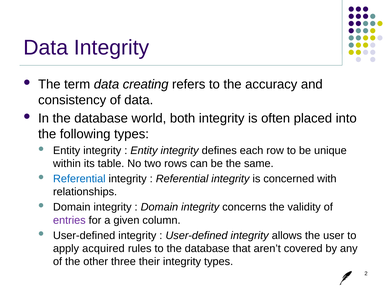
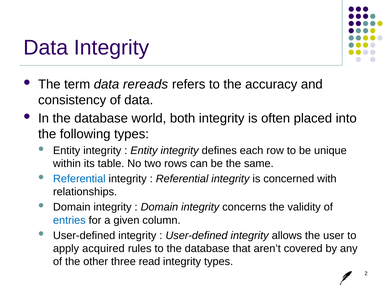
creating: creating -> rereads
entries colour: purple -> blue
their: their -> read
